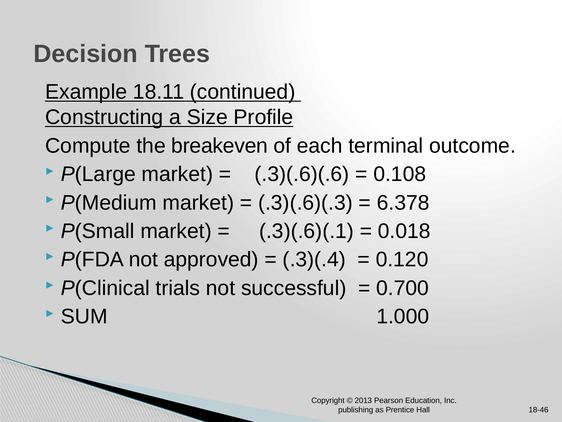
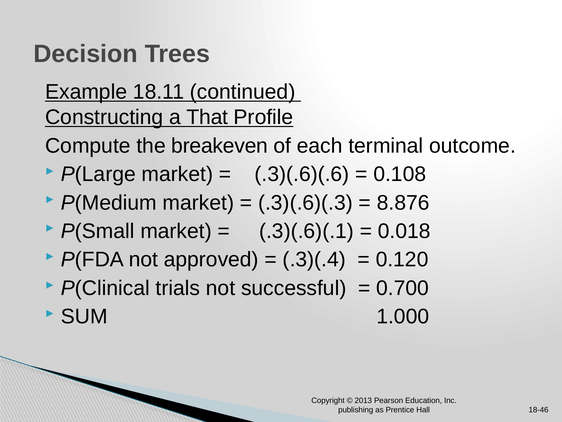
Size: Size -> That
6.378: 6.378 -> 8.876
